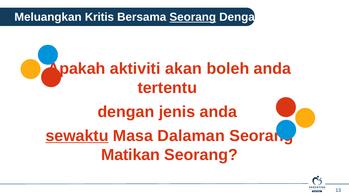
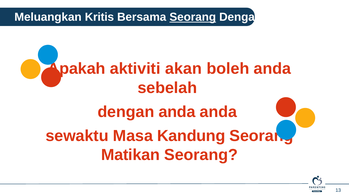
tertentu: tertentu -> sebelah
dengan jenis: jenis -> anda
sewaktu underline: present -> none
Dalaman: Dalaman -> Kandung
